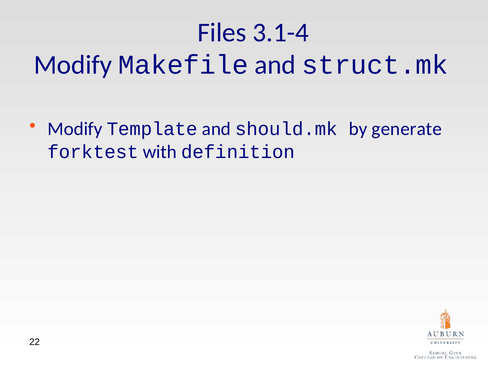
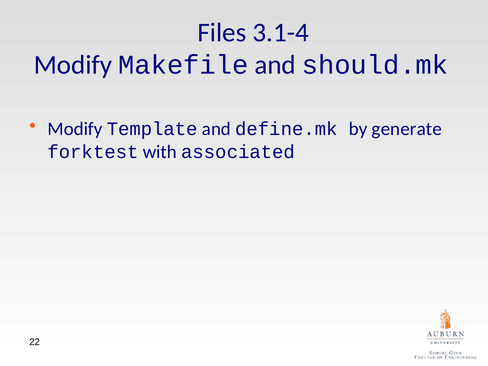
struct.mk: struct.mk -> should.mk
should.mk: should.mk -> define.mk
definition: definition -> associated
